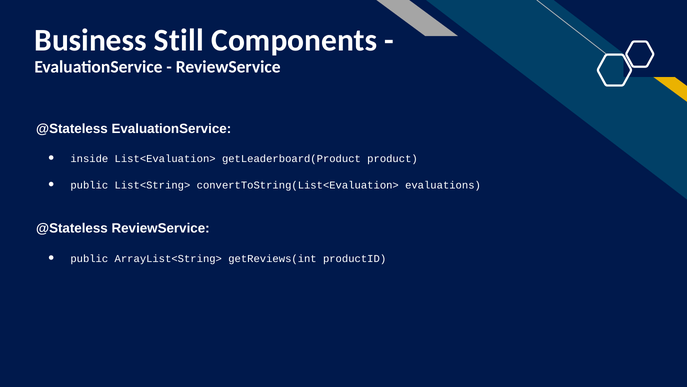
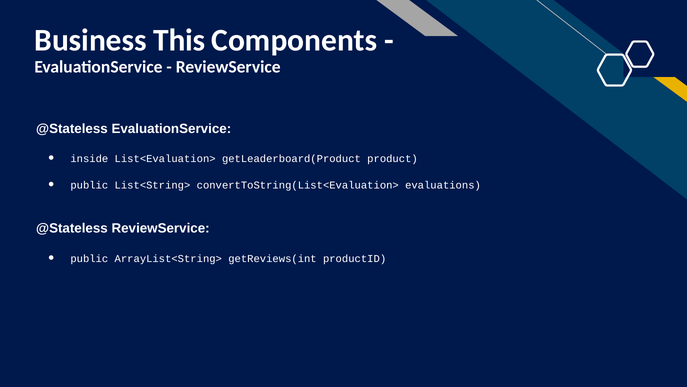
Still: Still -> This
